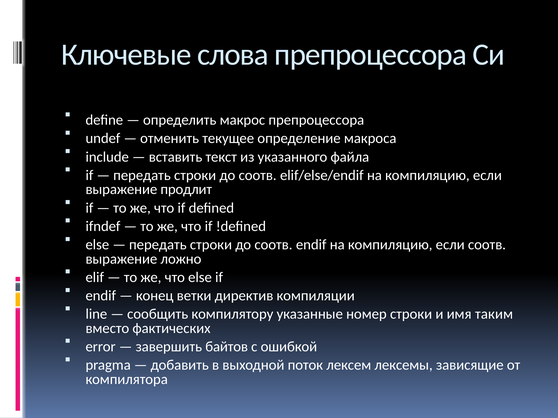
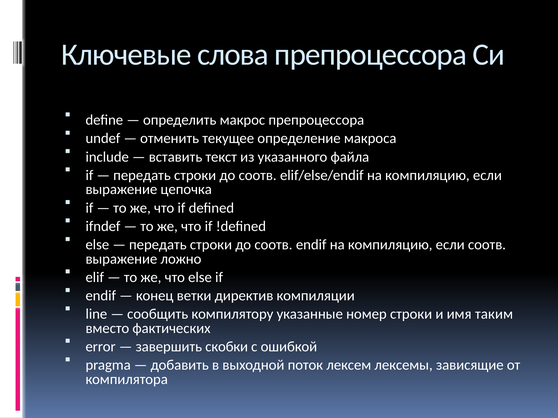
продлит: продлит -> цепочка
байтов: байтов -> скобки
